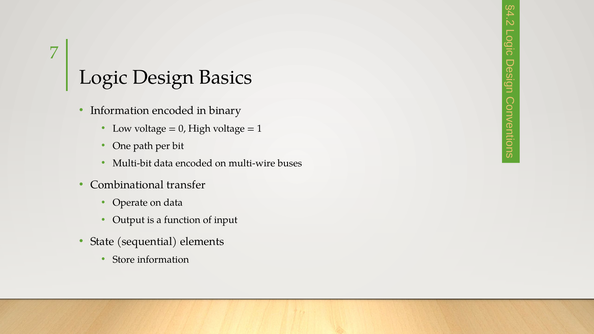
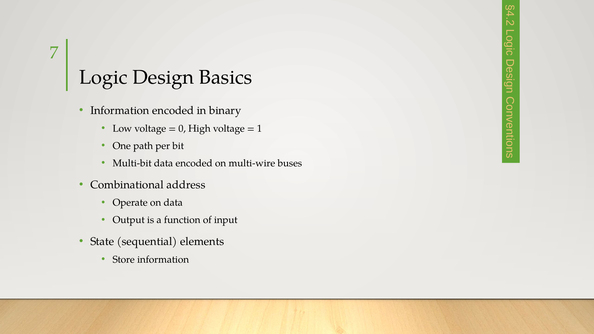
transfer: transfer -> address
